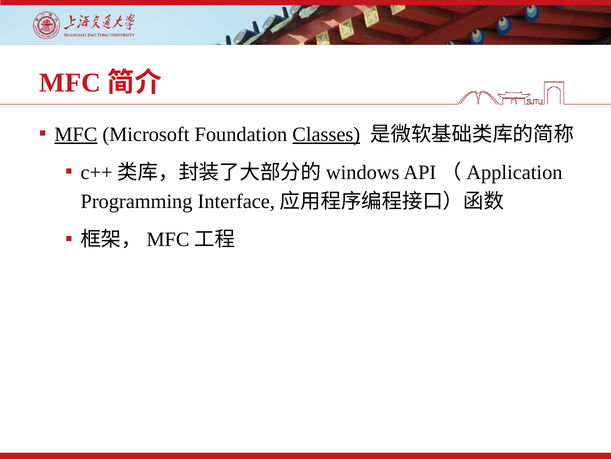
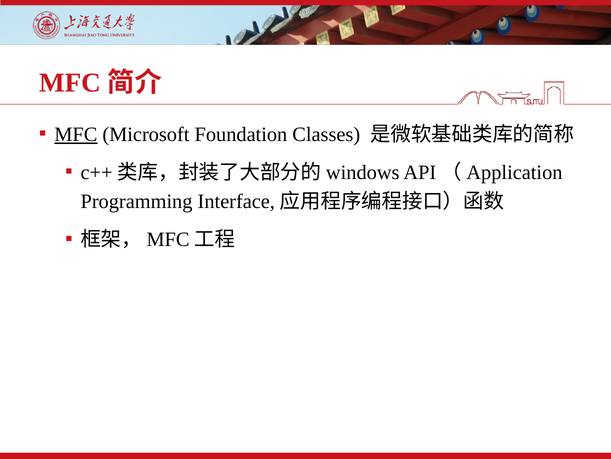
Classes underline: present -> none
